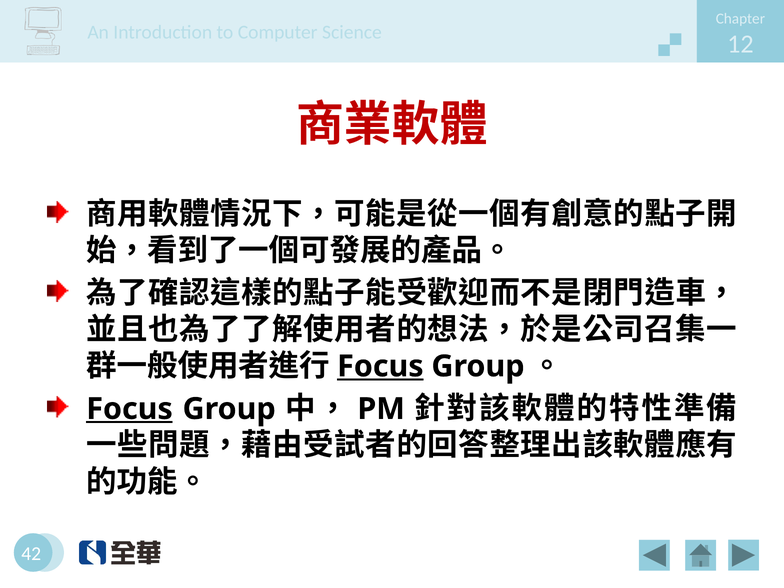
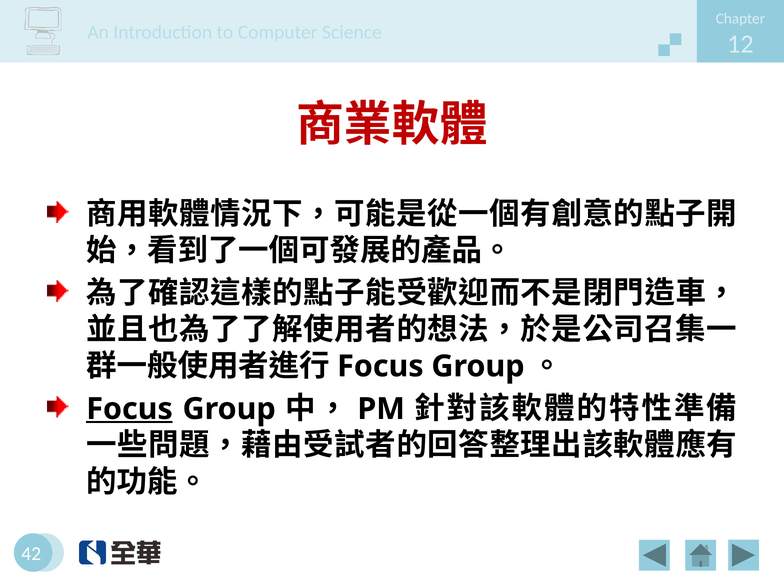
Focus at (380, 366) underline: present -> none
